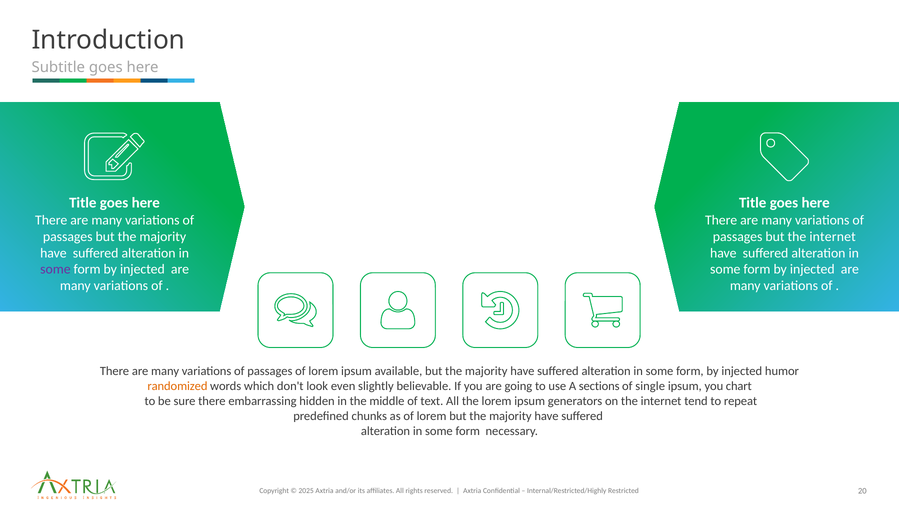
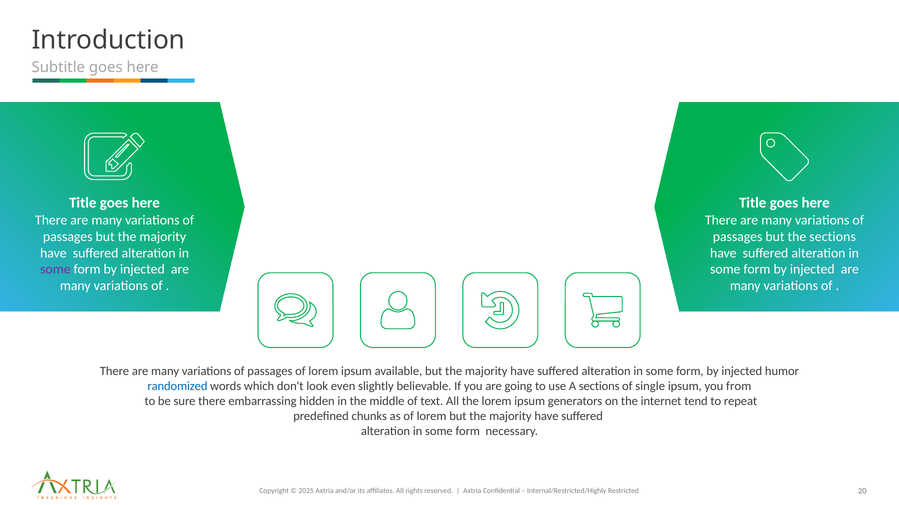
but the internet: internet -> sections
randomized colour: orange -> blue
chart: chart -> from
